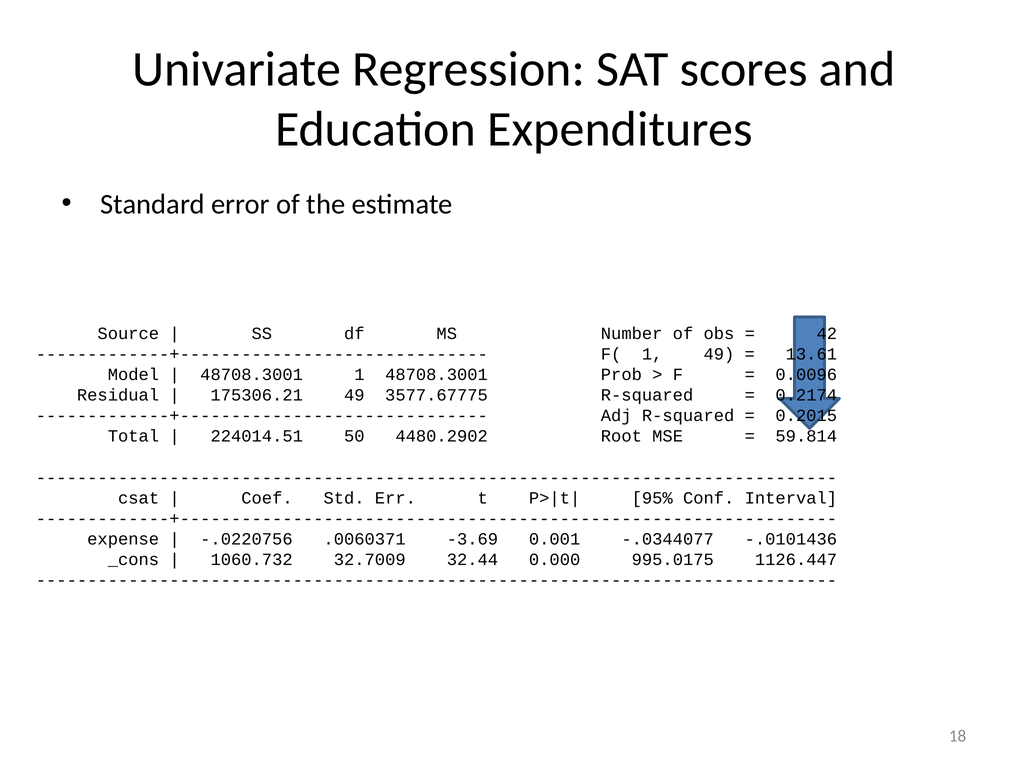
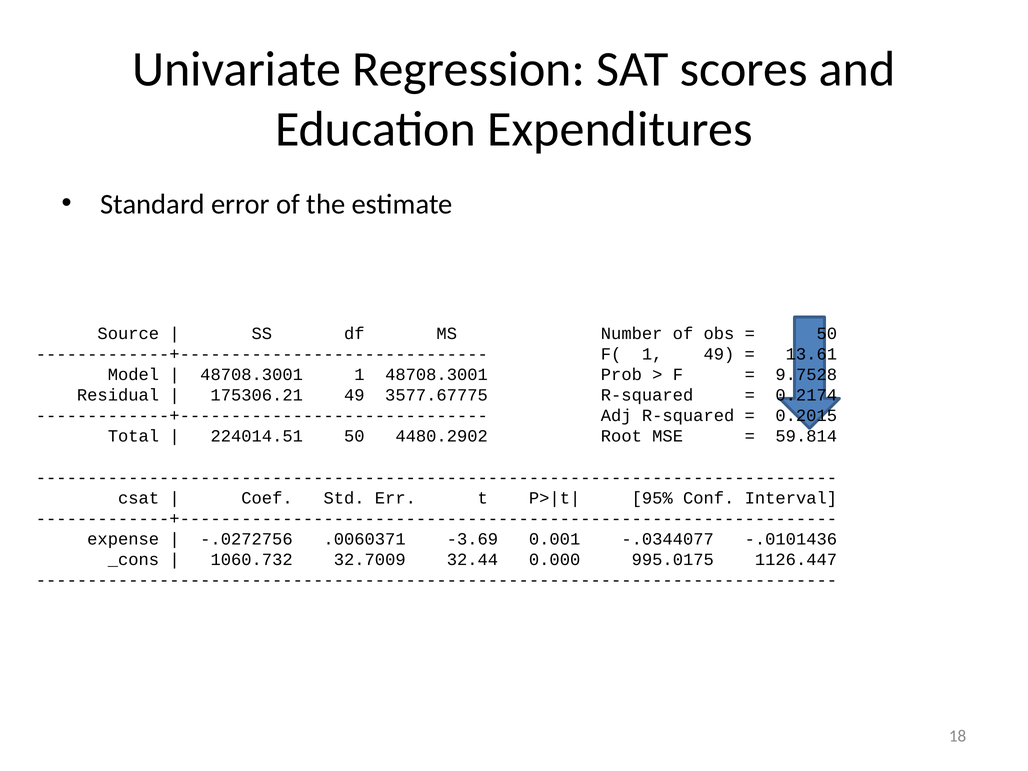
42 at (827, 333): 42 -> 50
0.0096: 0.0096 -> 9.7528
-.0220756: -.0220756 -> -.0272756
